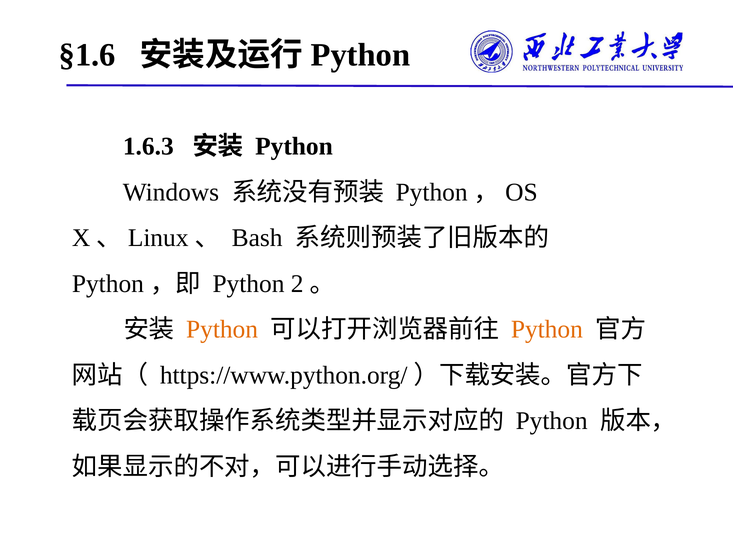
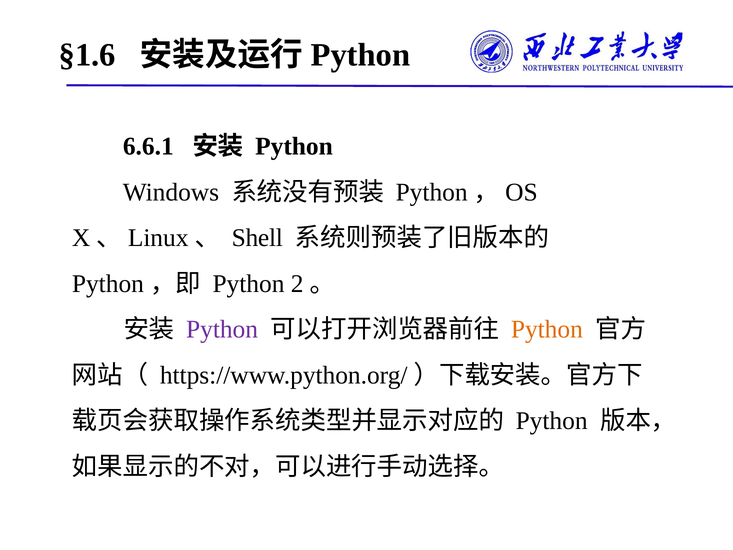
1.6.3: 1.6.3 -> 6.6.1
Bash: Bash -> Shell
Python at (222, 329) colour: orange -> purple
